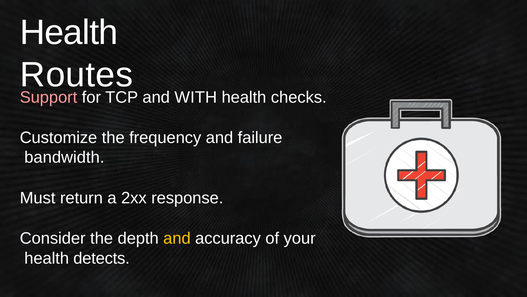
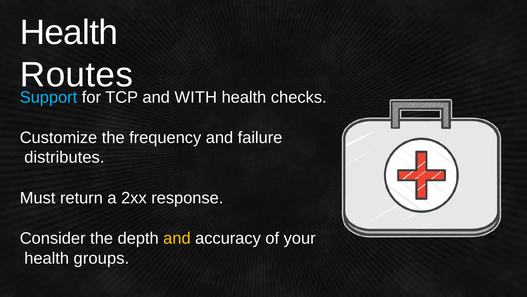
Support colour: pink -> light blue
bandwidth: bandwidth -> distributes
detects: detects -> groups
